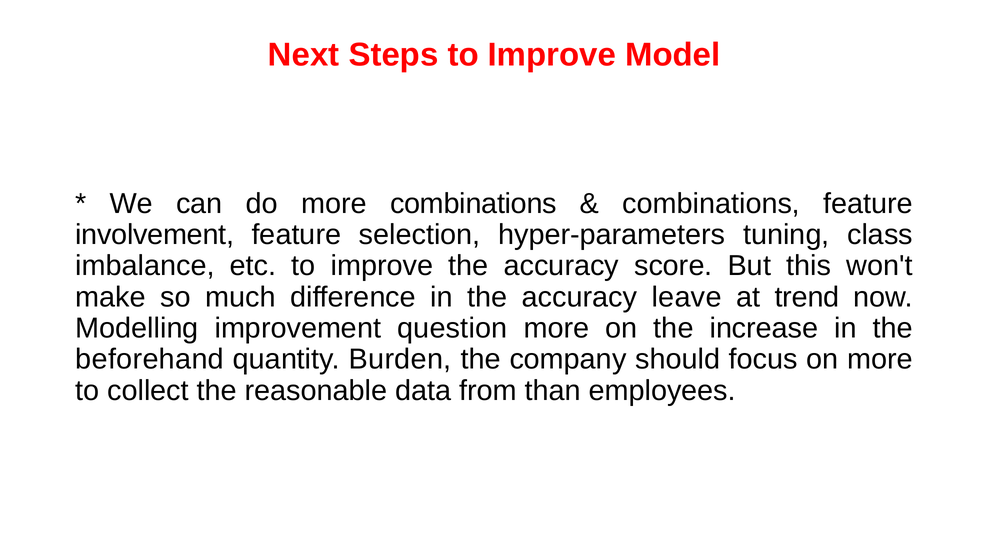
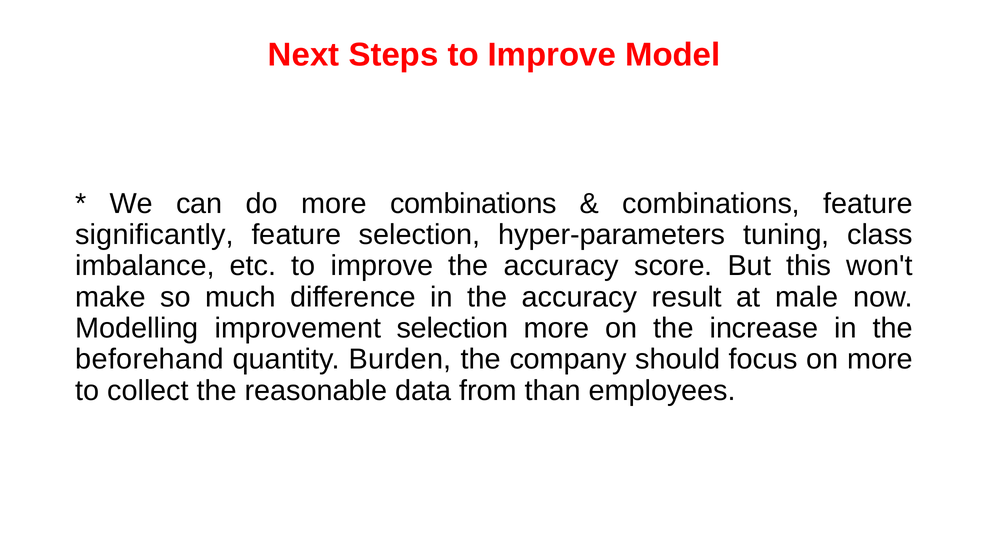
involvement: involvement -> significantly
leave: leave -> result
trend: trend -> male
improvement question: question -> selection
